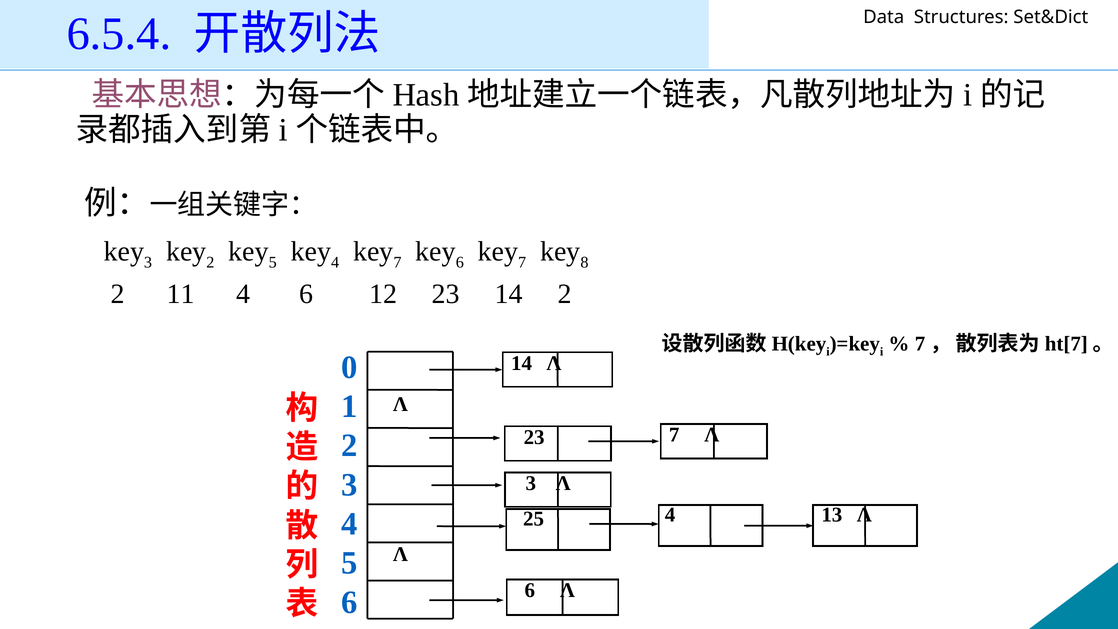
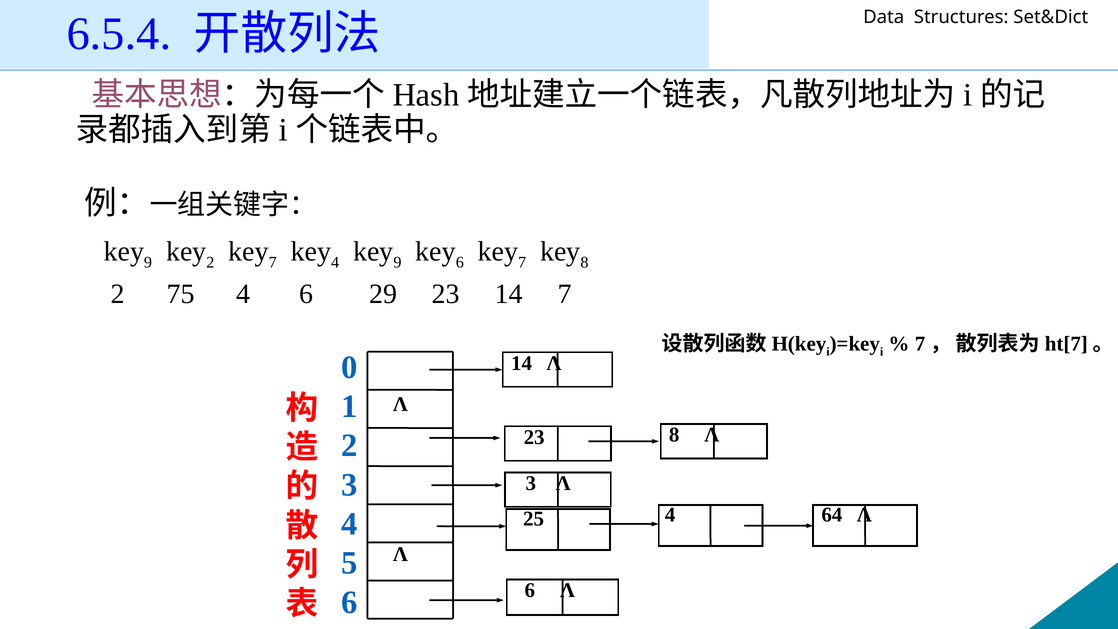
3 at (148, 262): 3 -> 9
5 at (273, 262): 5 -> 7
7 at (397, 262): 7 -> 9
11: 11 -> 75
12: 12 -> 29
14 2: 2 -> 7
23 7: 7 -> 8
13: 13 -> 64
